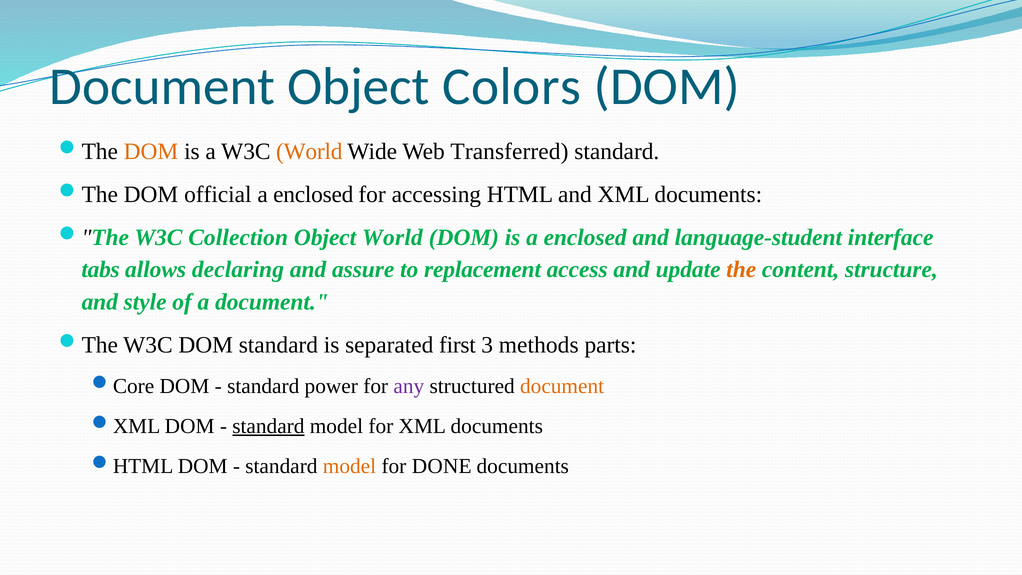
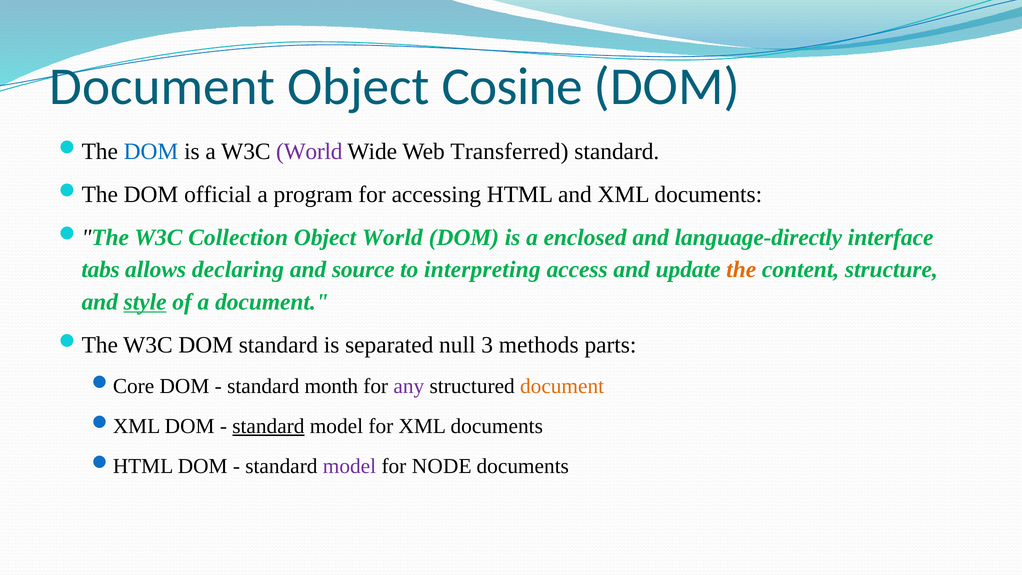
Colors: Colors -> Cosine
DOM at (151, 151) colour: orange -> blue
World at (309, 151) colour: orange -> purple
enclosed at (313, 194): enclosed -> program
language-student: language-student -> language-directly
assure: assure -> source
replacement: replacement -> interpreting
style underline: none -> present
first: first -> null
power: power -> month
model at (349, 466) colour: orange -> purple
DONE: DONE -> NODE
